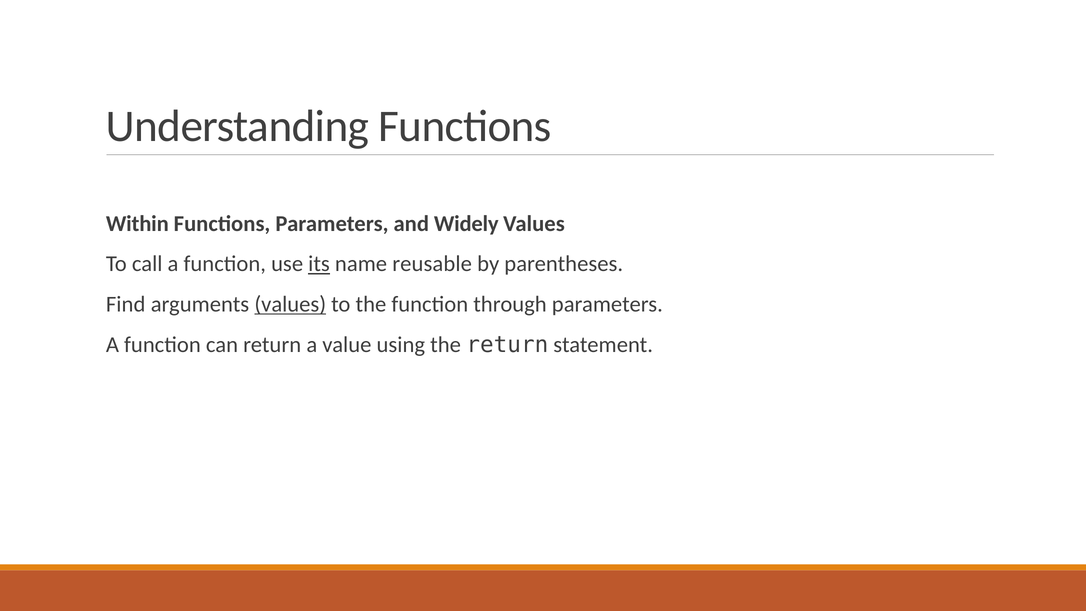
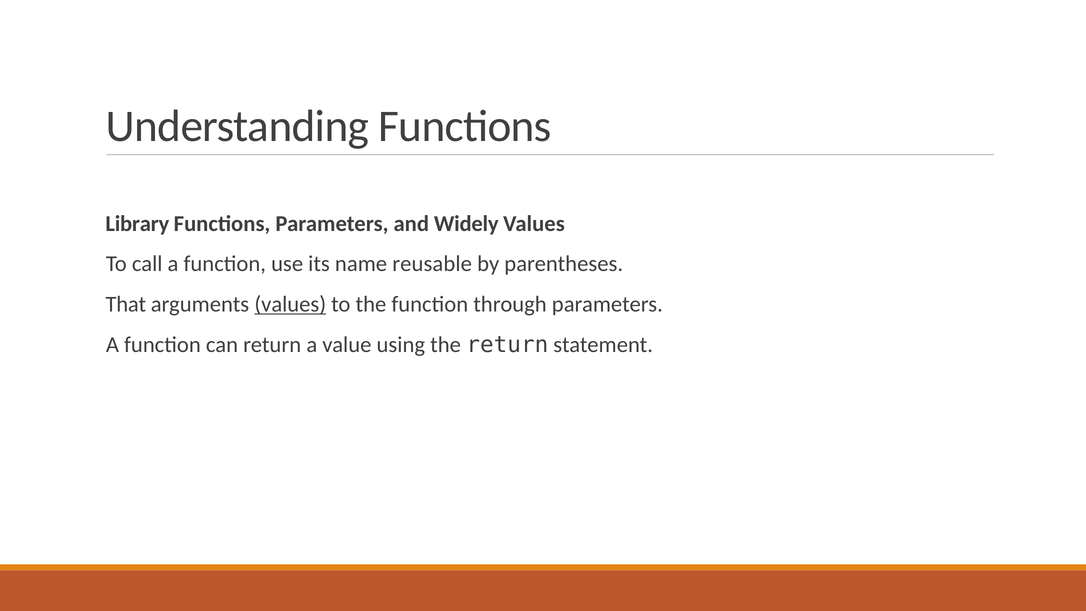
Within: Within -> Library
its underline: present -> none
Find: Find -> That
